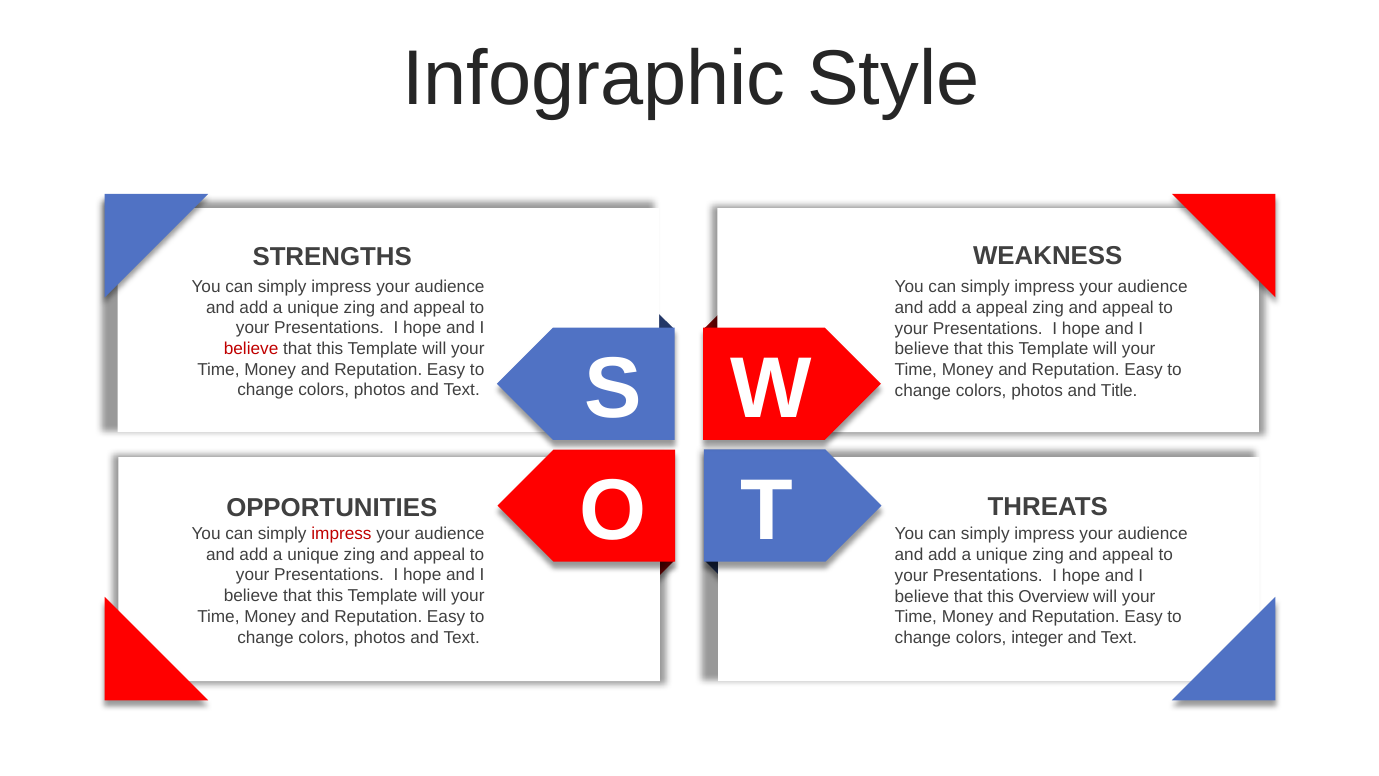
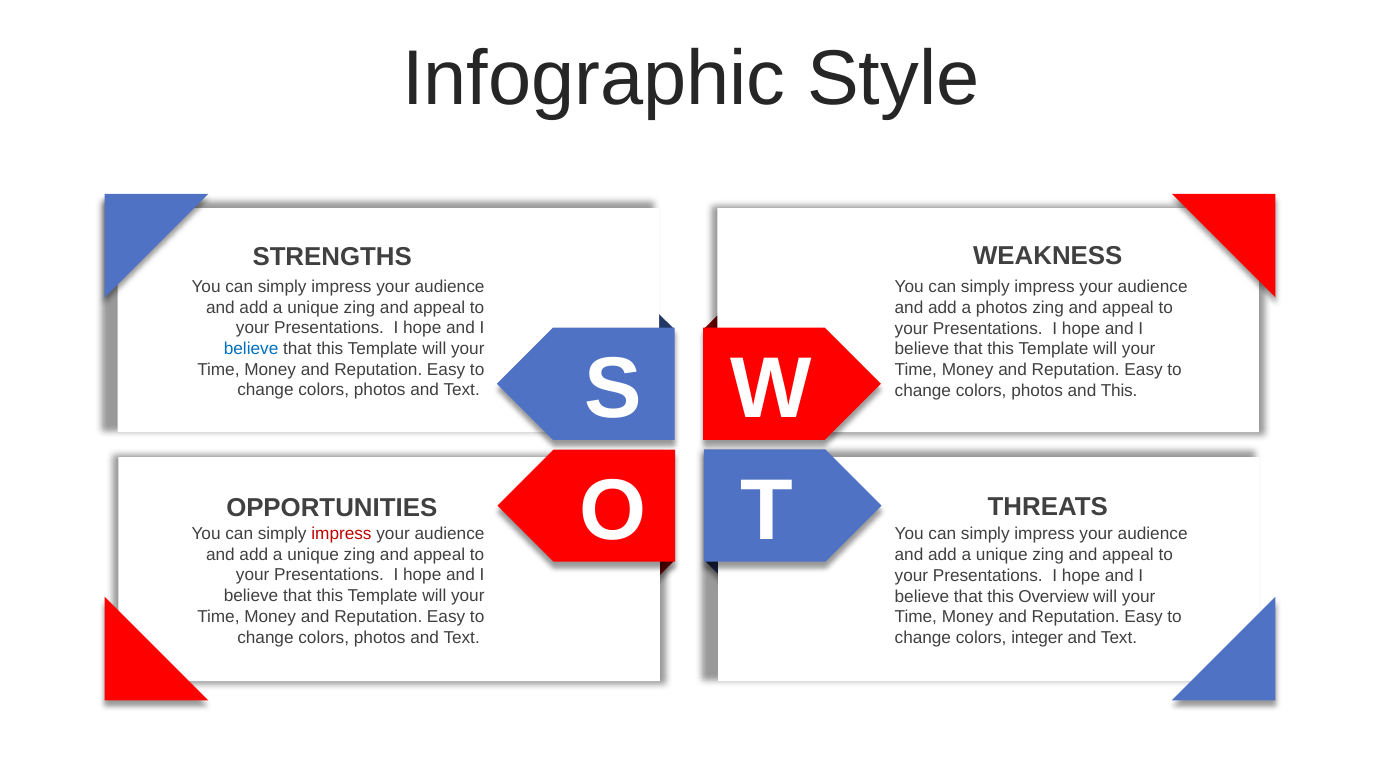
a appeal: appeal -> photos
believe at (251, 349) colour: red -> blue
and Title: Title -> This
